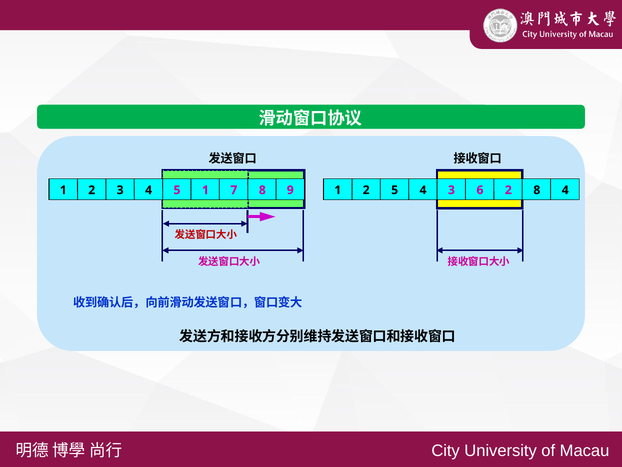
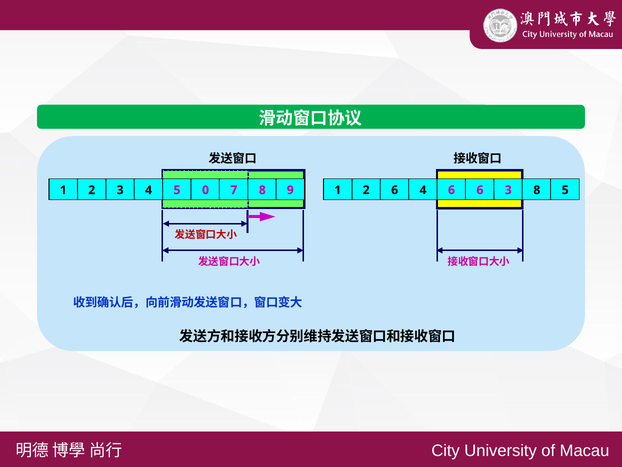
5 1: 1 -> 0
2 5: 5 -> 6
4 3: 3 -> 6
6 2: 2 -> 3
8 4: 4 -> 5
